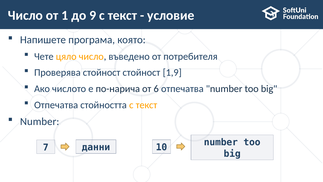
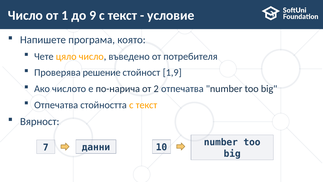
Проверява стойност: стойност -> решение
6: 6 -> 2
Number at (40, 121): Number -> Вярност
